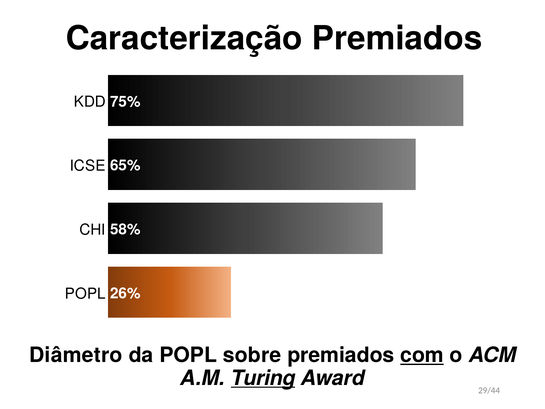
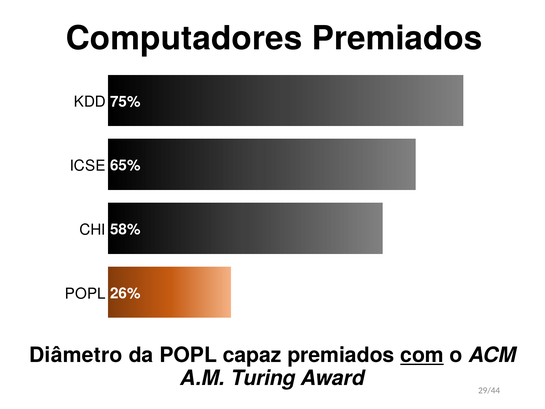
Caracterização: Caracterização -> Computadores
sobre: sobre -> capaz
Turing underline: present -> none
